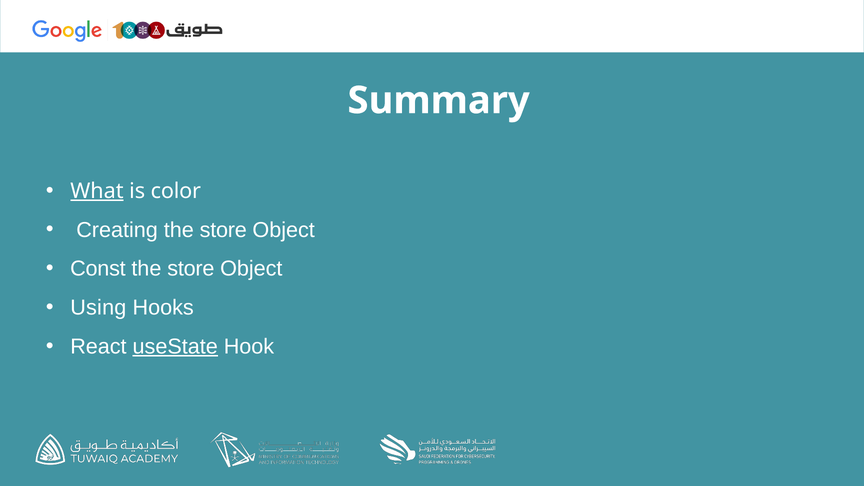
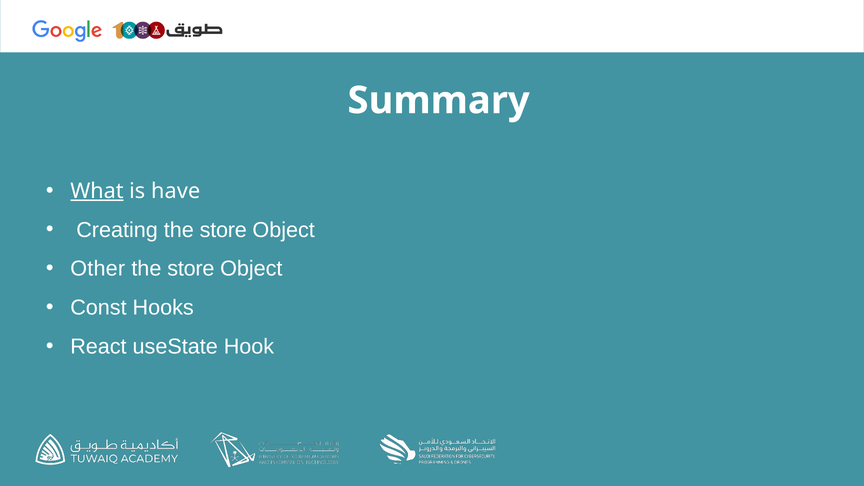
color: color -> have
Const: Const -> Other
Using: Using -> Const
useState underline: present -> none
